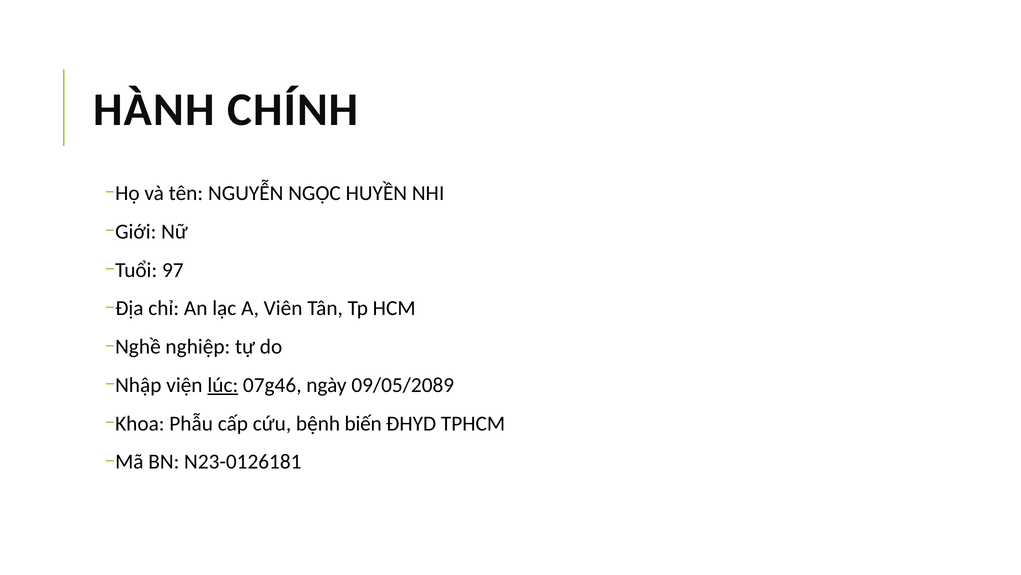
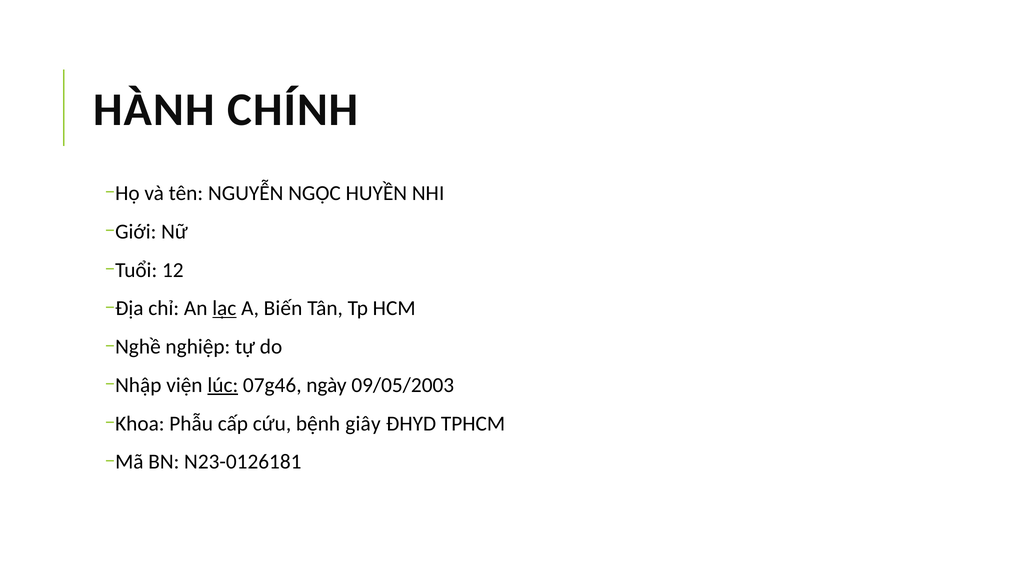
97: 97 -> 12
lạc underline: none -> present
Viên: Viên -> Biến
09/05/2089: 09/05/2089 -> 09/05/2003
biến: biến -> giây
